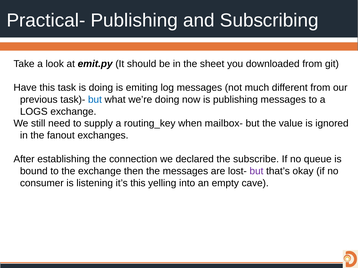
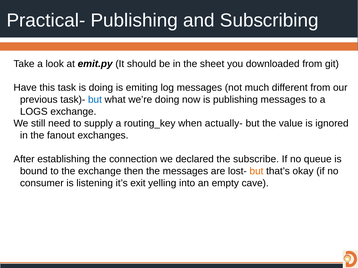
mailbox-: mailbox- -> actually-
but at (256, 171) colour: purple -> orange
it’s this: this -> exit
